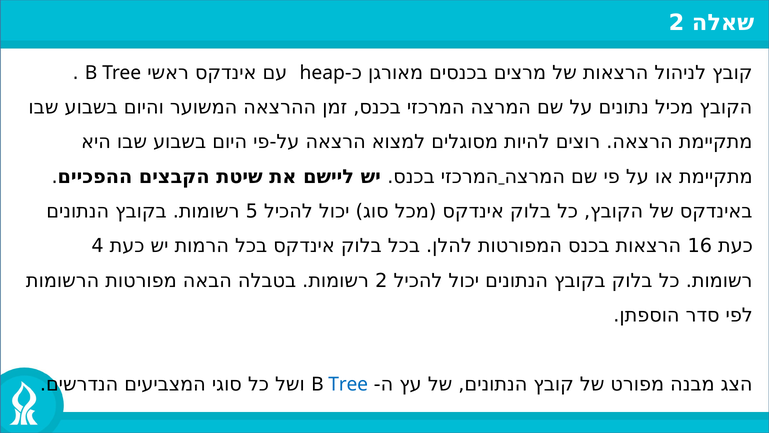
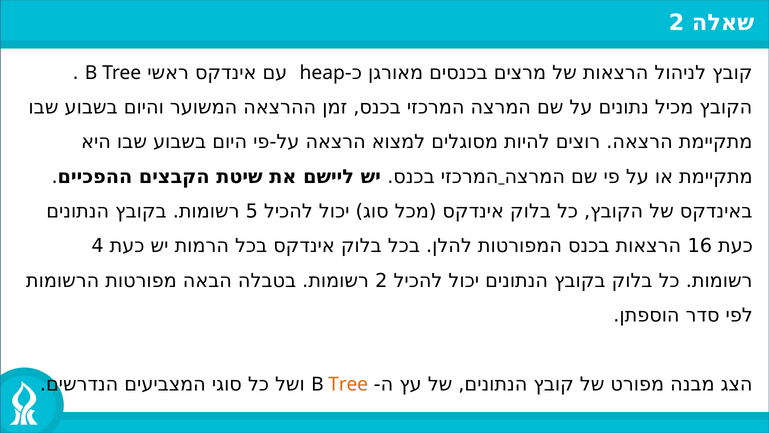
Tree at (348, 384) colour: blue -> orange
